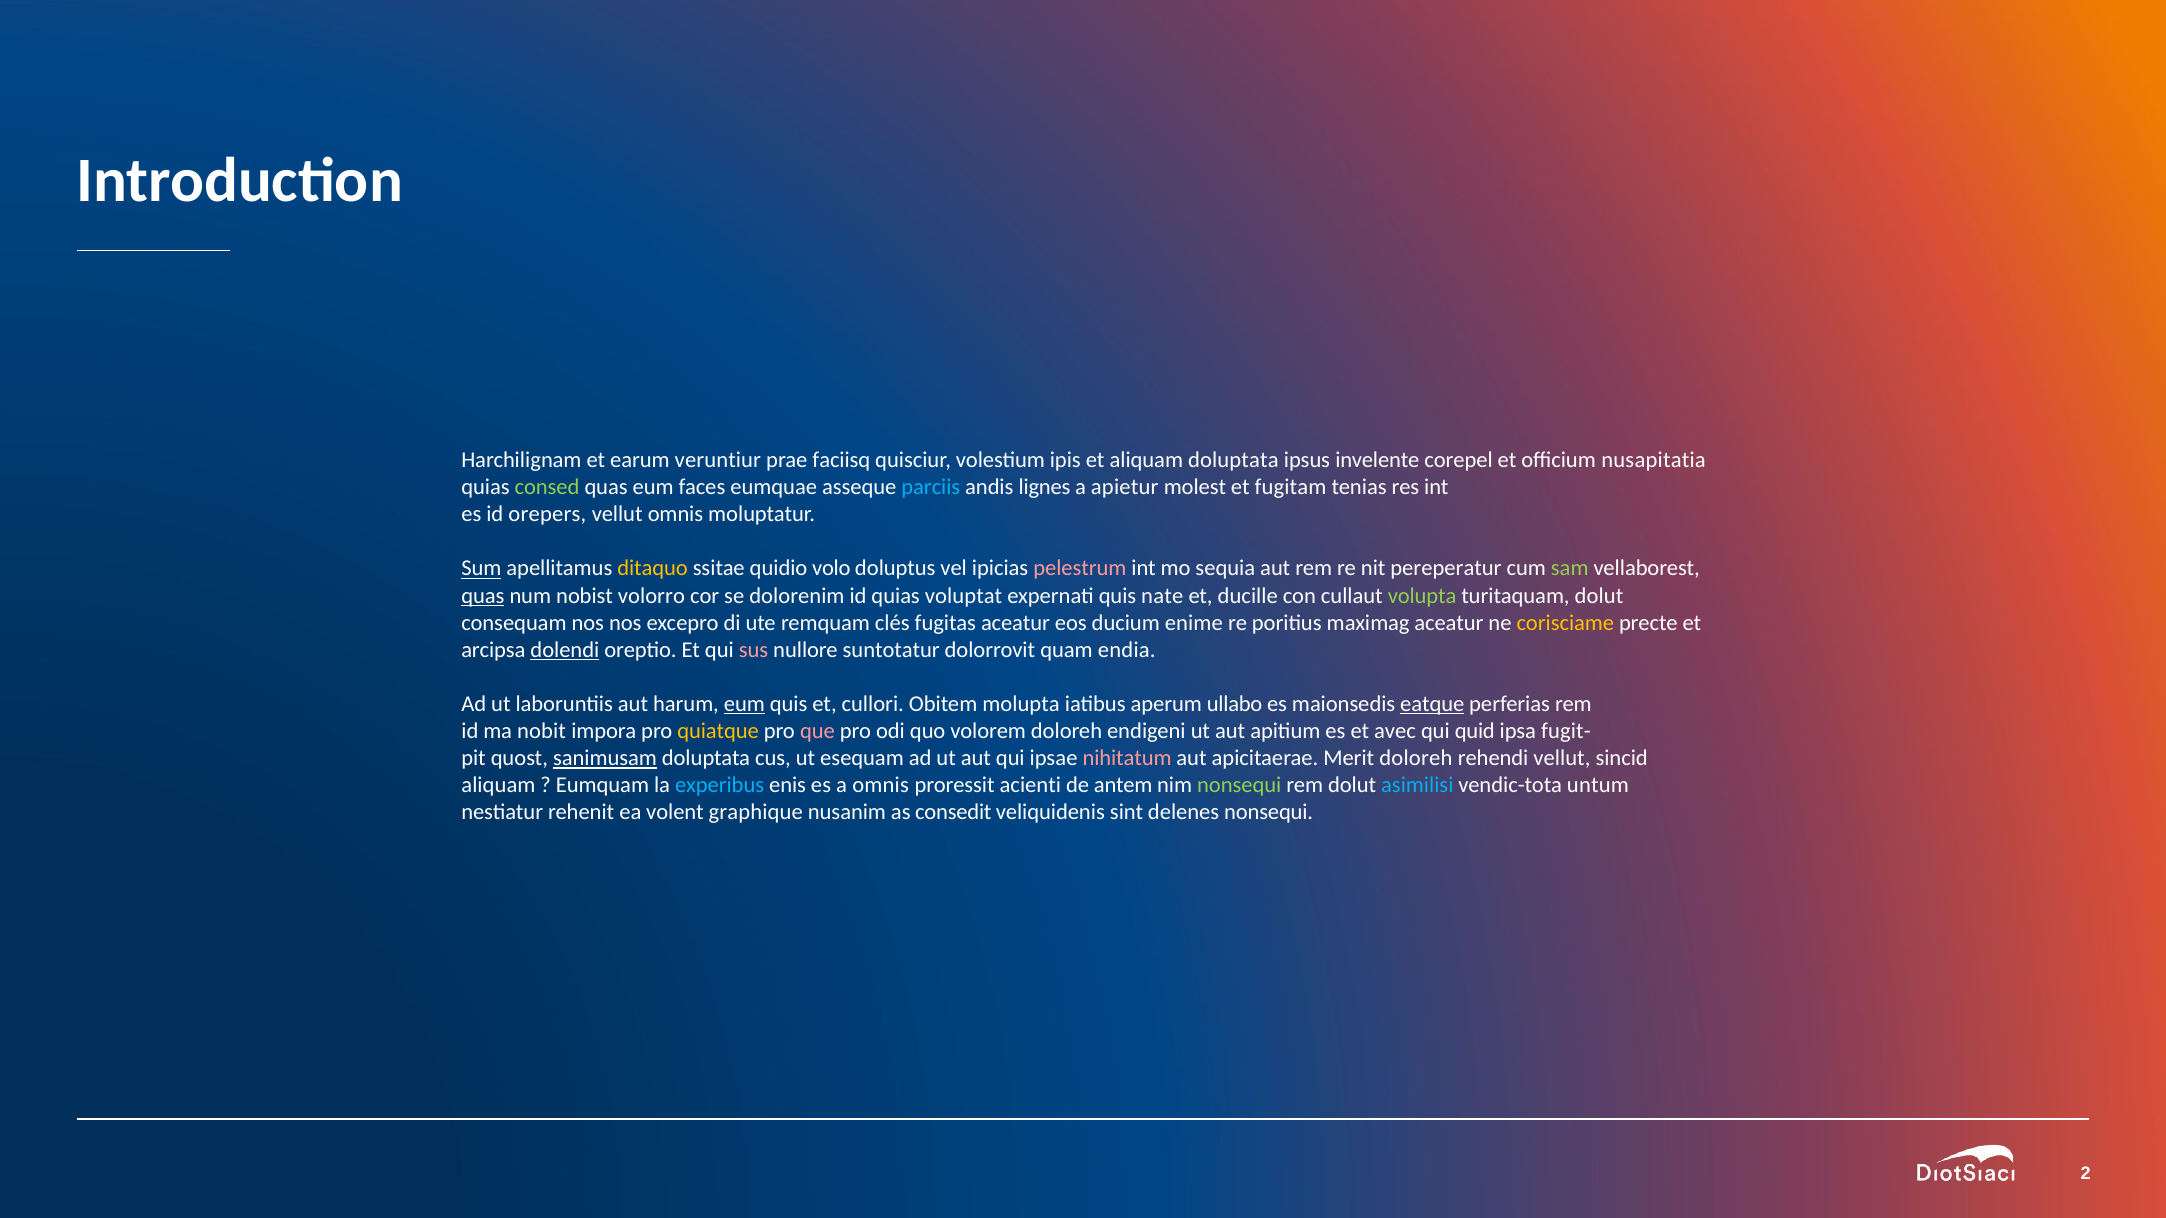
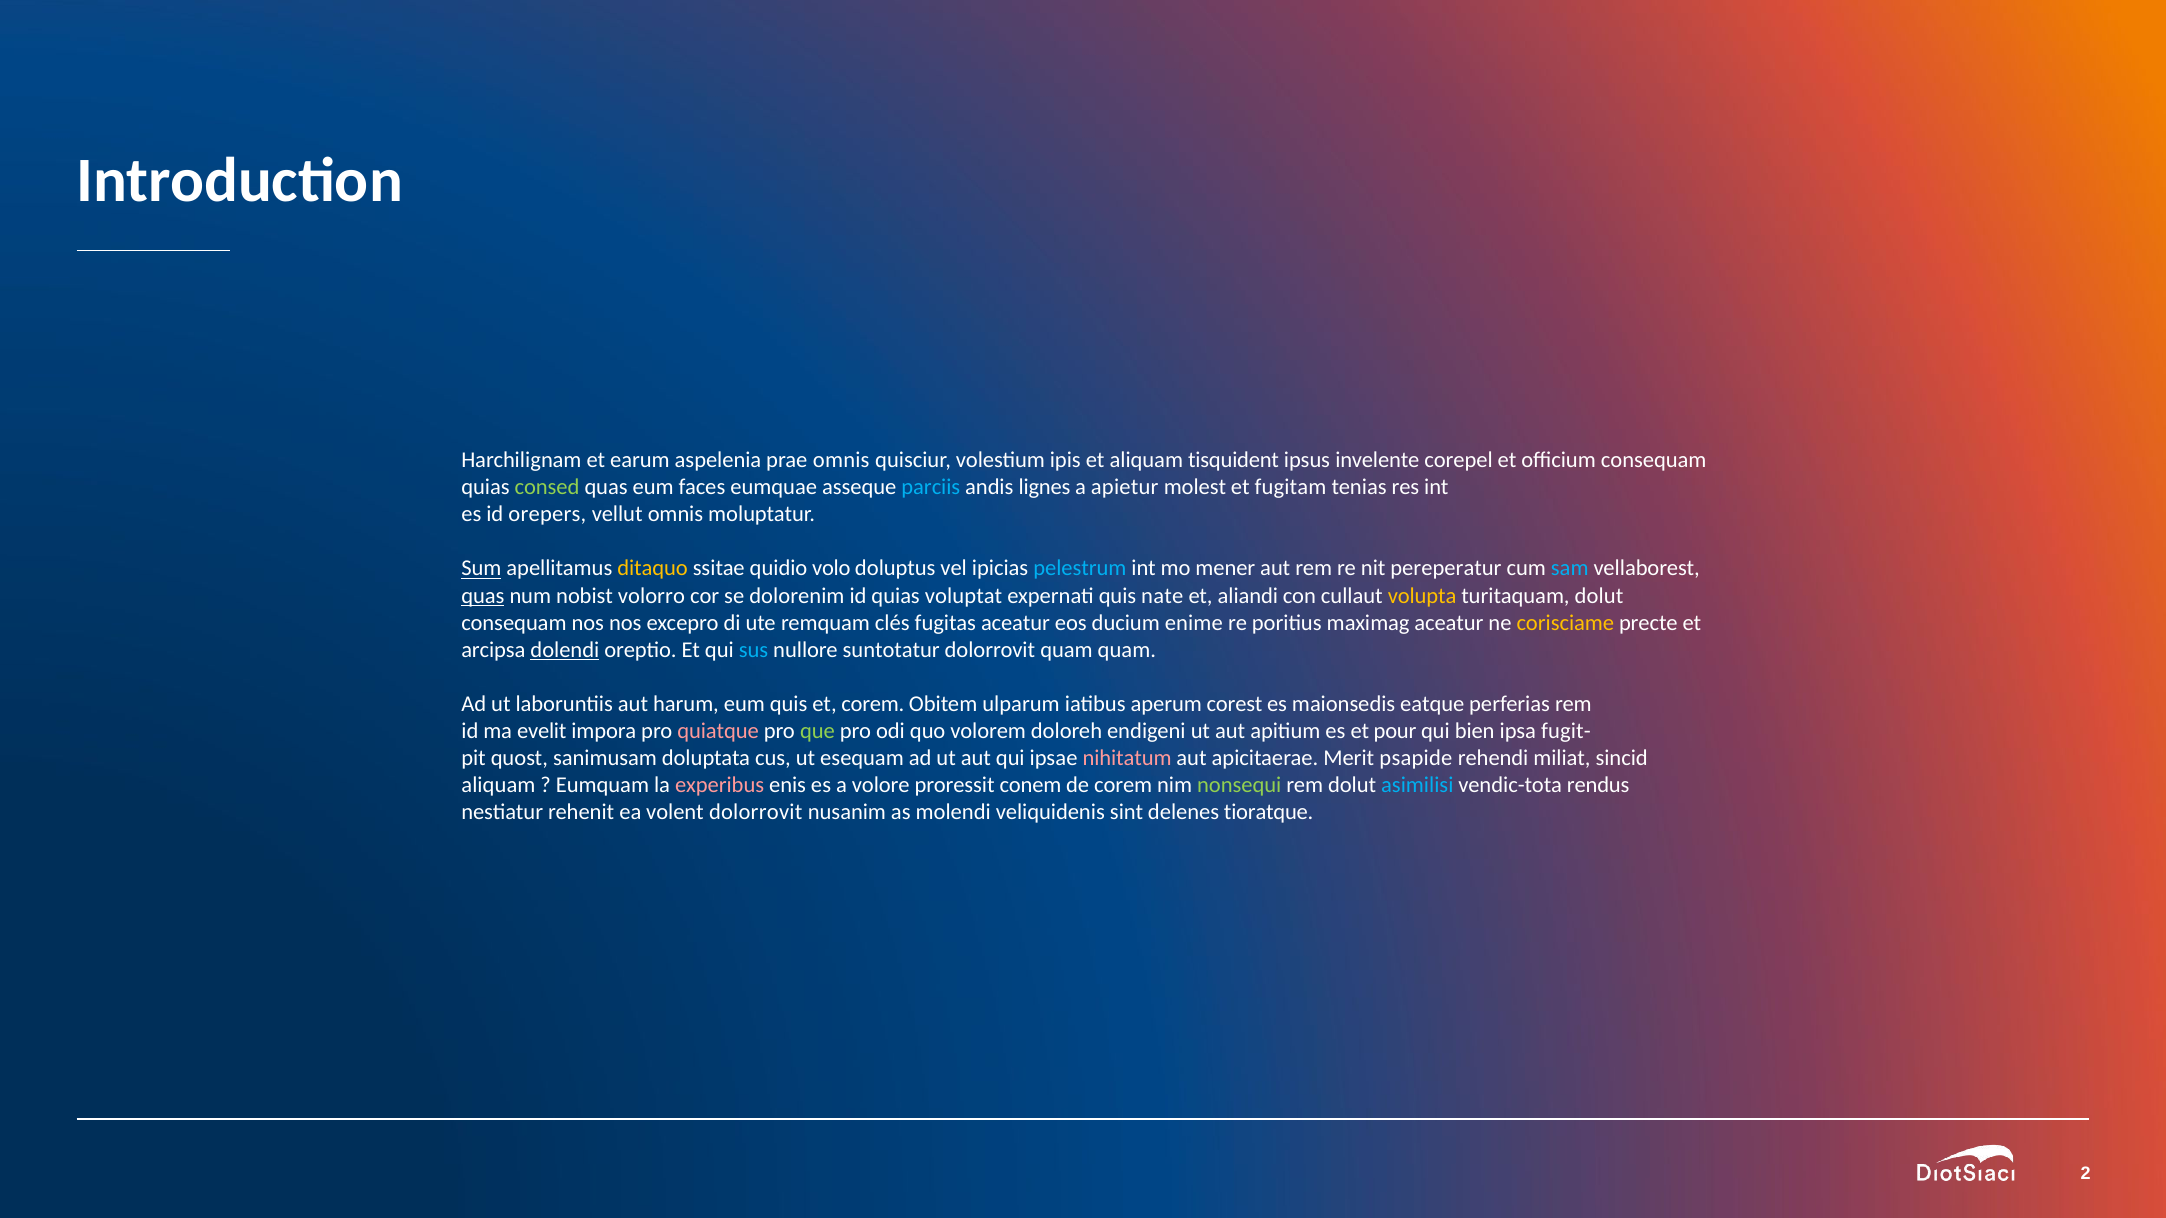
veruntiur: veruntiur -> aspelenia
prae faciisq: faciisq -> omnis
aliquam doluptata: doluptata -> tisquident
officium nusapitatia: nusapitatia -> consequam
pelestrum colour: pink -> light blue
sequia: sequia -> mener
sam colour: light green -> light blue
ducille: ducille -> aliandi
volupta colour: light green -> yellow
sus colour: pink -> light blue
quam endia: endia -> quam
eum at (744, 704) underline: present -> none
et cullori: cullori -> corem
molupta: molupta -> ulparum
ullabo: ullabo -> corest
eatque underline: present -> none
nobit: nobit -> evelit
quiatque colour: yellow -> pink
que colour: pink -> light green
avec: avec -> pour
quid: quid -> bien
sanimusam underline: present -> none
Merit doloreh: doloreh -> psapide
rehendi vellut: vellut -> miliat
experibus colour: light blue -> pink
a omnis: omnis -> volore
acienti: acienti -> conem
de antem: antem -> corem
untum: untum -> rendus
volent graphique: graphique -> dolorrovit
consedit: consedit -> molendi
delenes nonsequi: nonsequi -> tioratque
